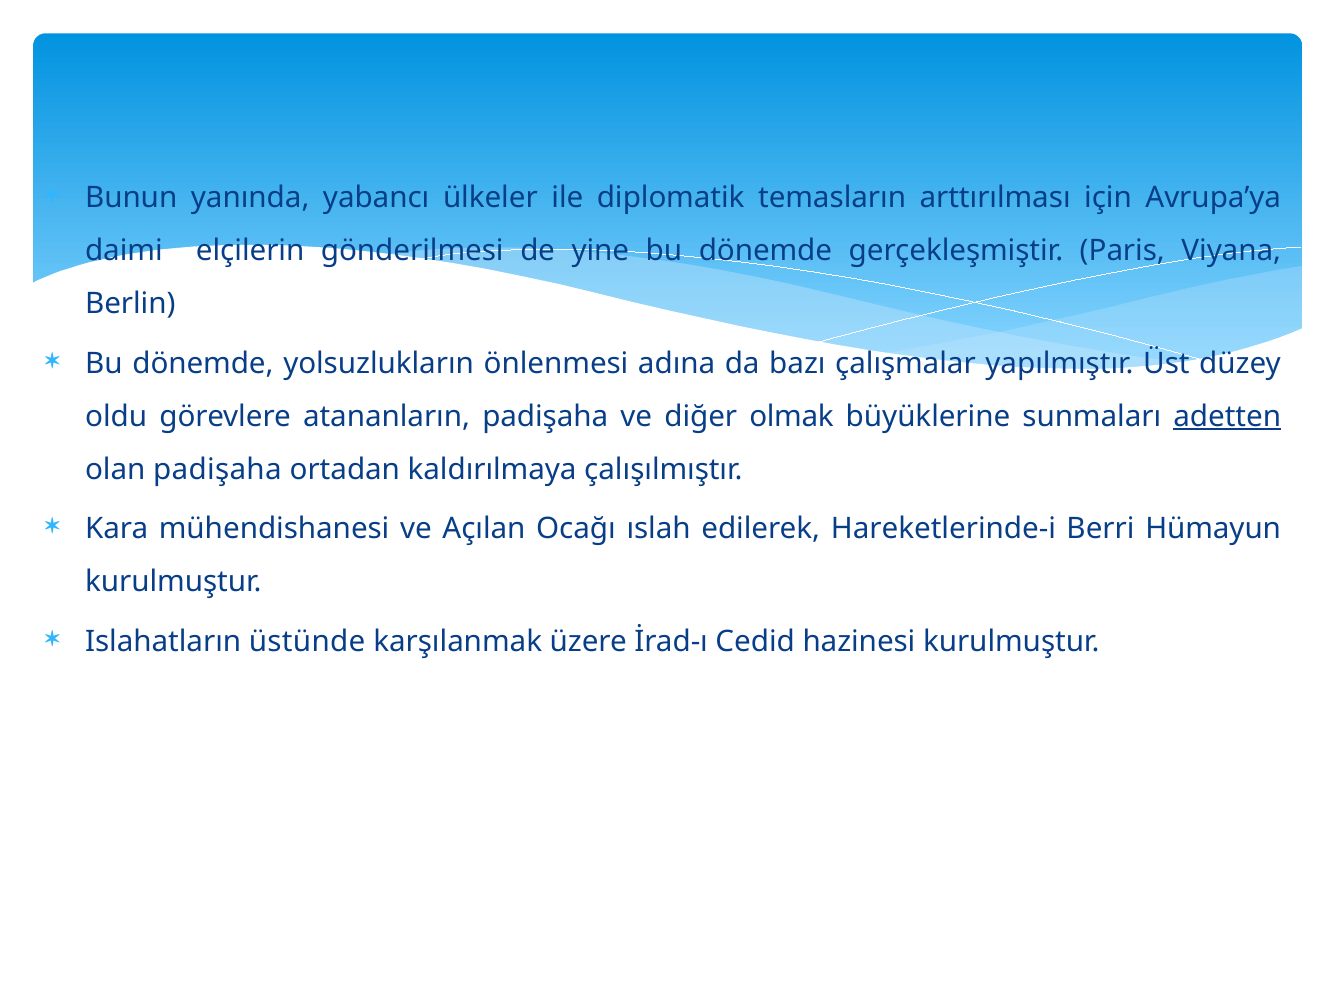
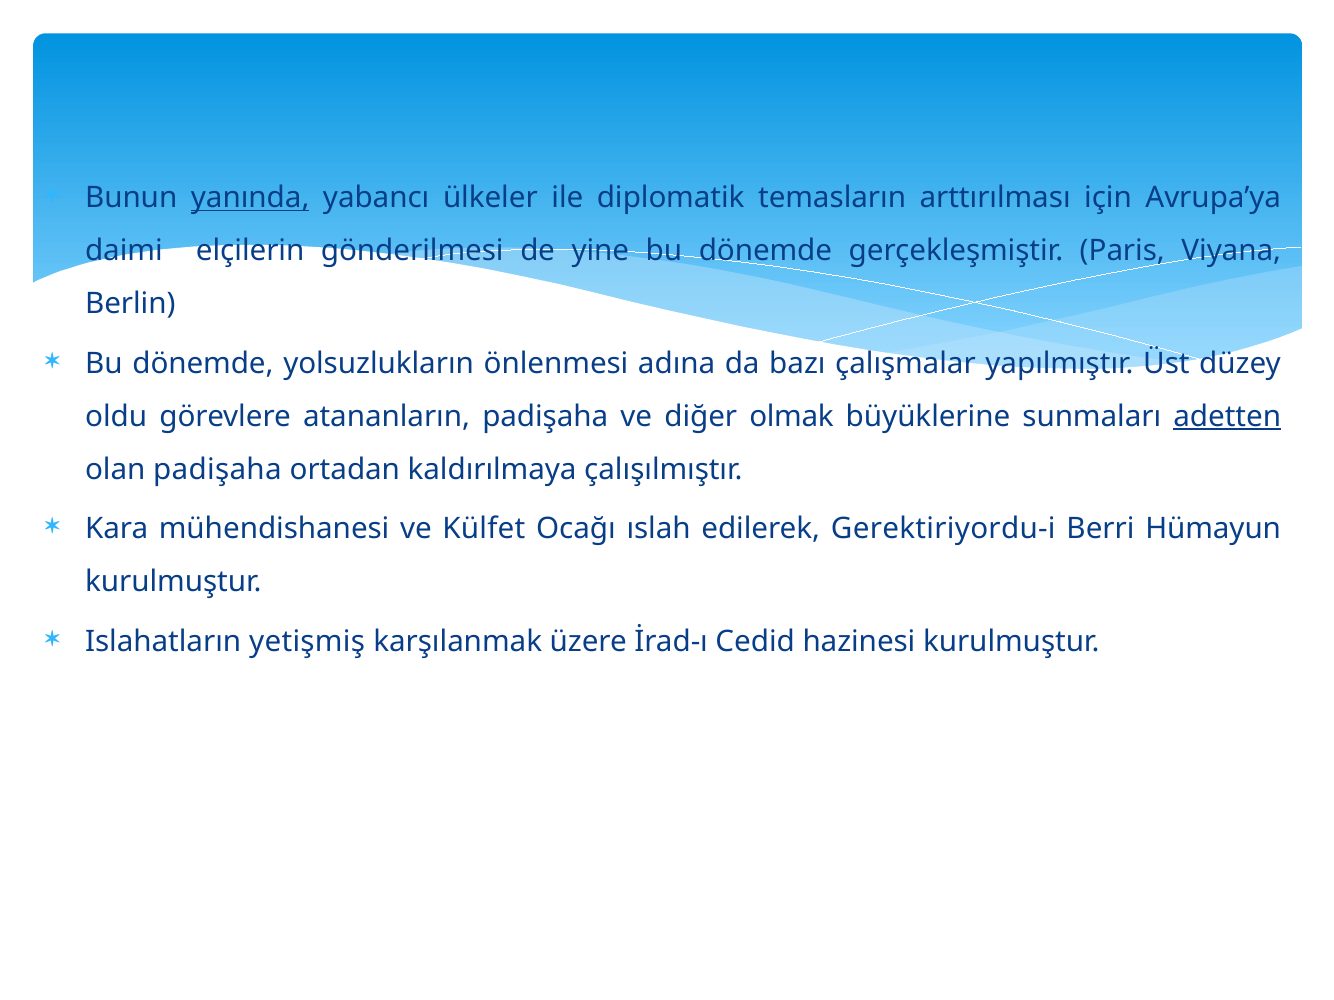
yanında underline: none -> present
Açılan: Açılan -> Külfet
Hareketlerinde-i: Hareketlerinde-i -> Gerektiriyordu-i
üstünde: üstünde -> yetişmiş
